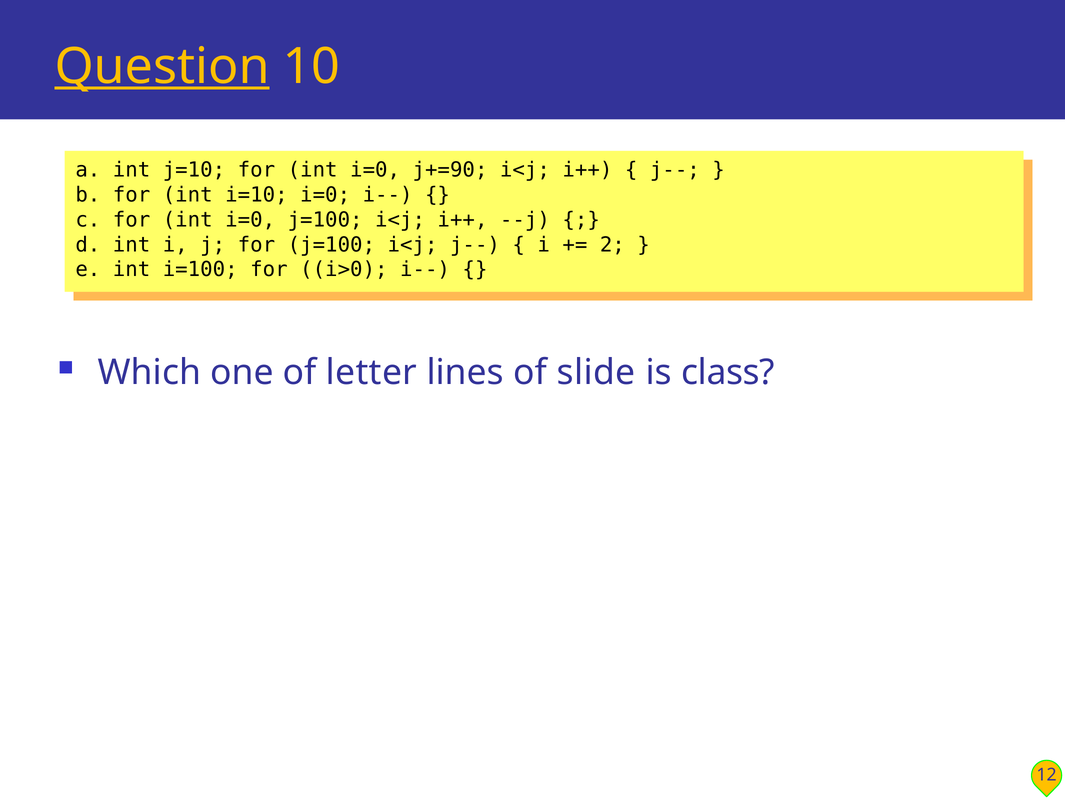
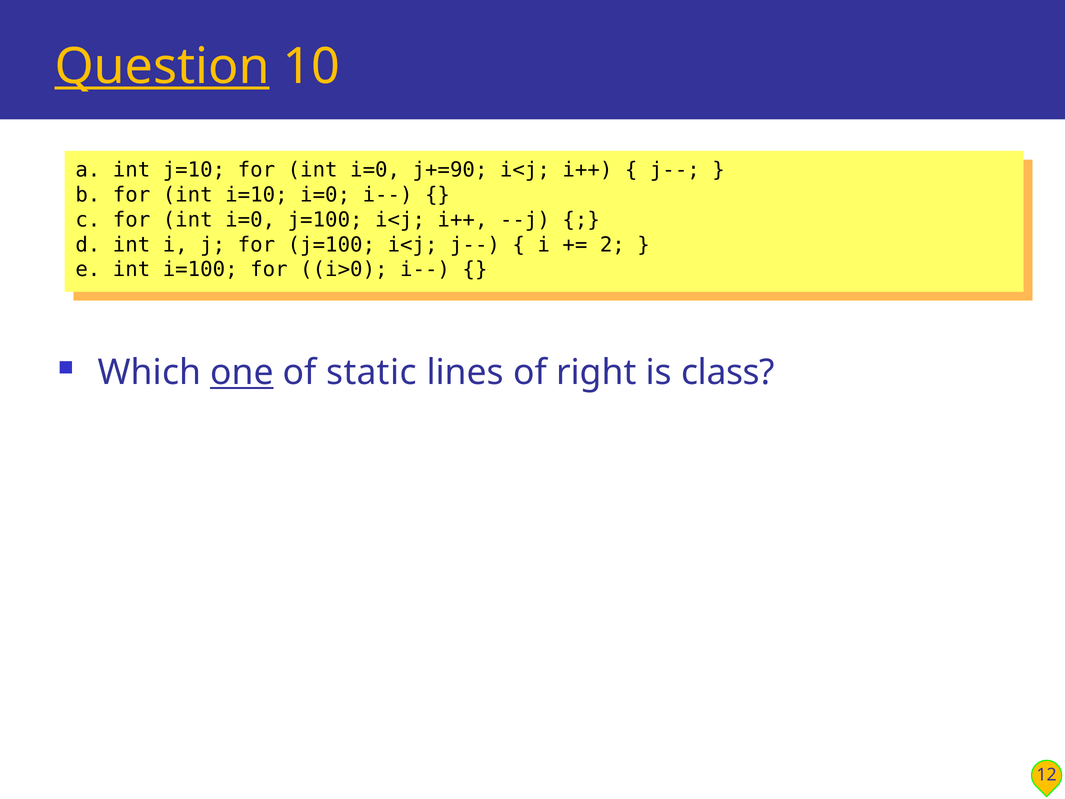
one underline: none -> present
letter: letter -> static
slide: slide -> right
